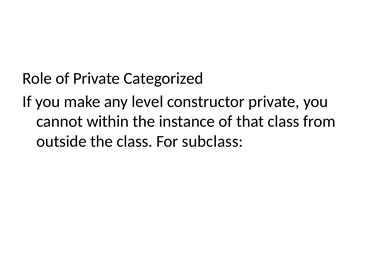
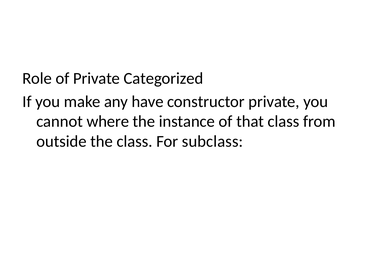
level: level -> have
within: within -> where
